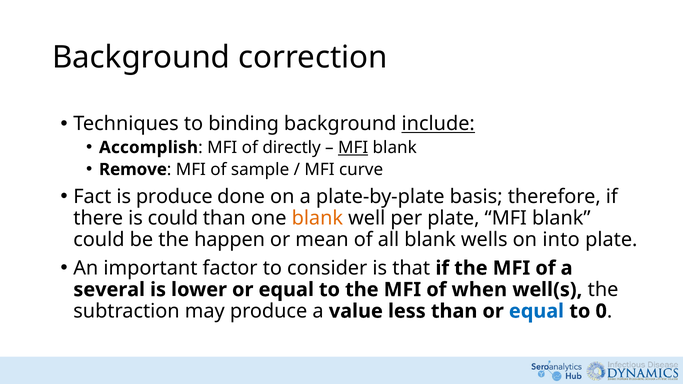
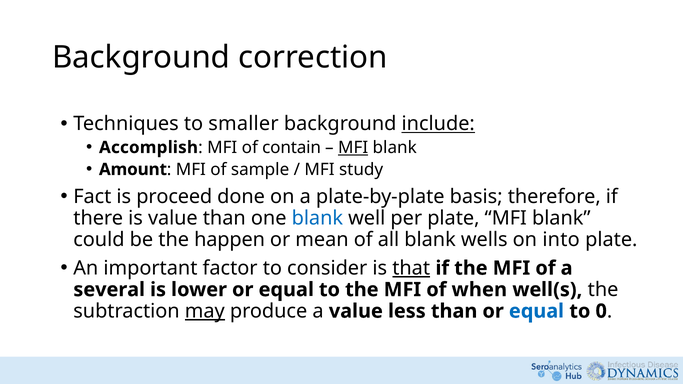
binding: binding -> smaller
directly: directly -> contain
Remove: Remove -> Amount
curve: curve -> study
is produce: produce -> proceed
is could: could -> value
blank at (317, 218) colour: orange -> blue
that underline: none -> present
may underline: none -> present
